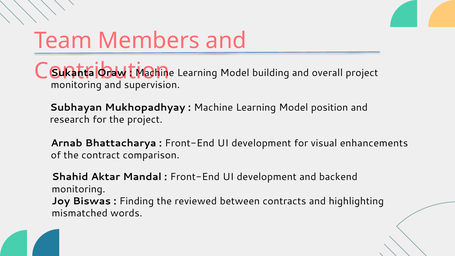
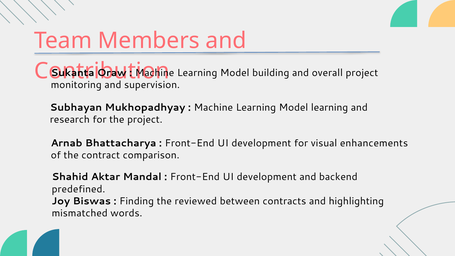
Model position: position -> learning
monitoring at (79, 189): monitoring -> predefined
